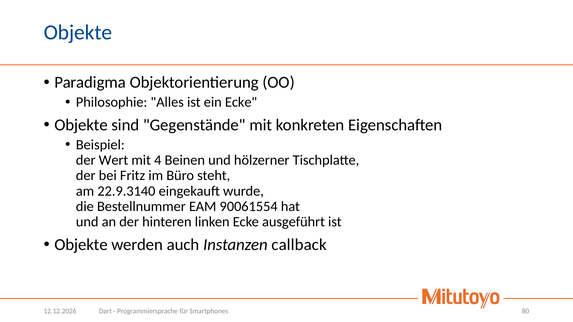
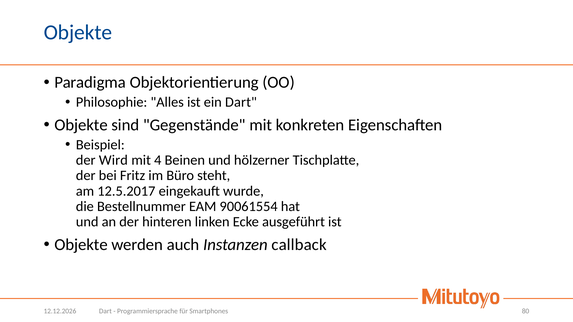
ein Ecke: Ecke -> Dart
Wert: Wert -> Wird
22.9.3140: 22.9.3140 -> 12.5.2017
